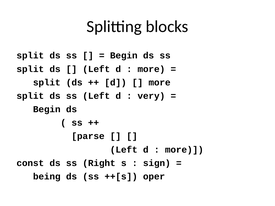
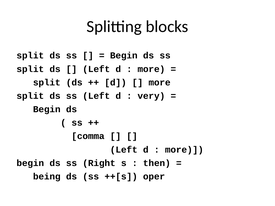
parse: parse -> comma
const at (30, 163): const -> begin
sign: sign -> then
